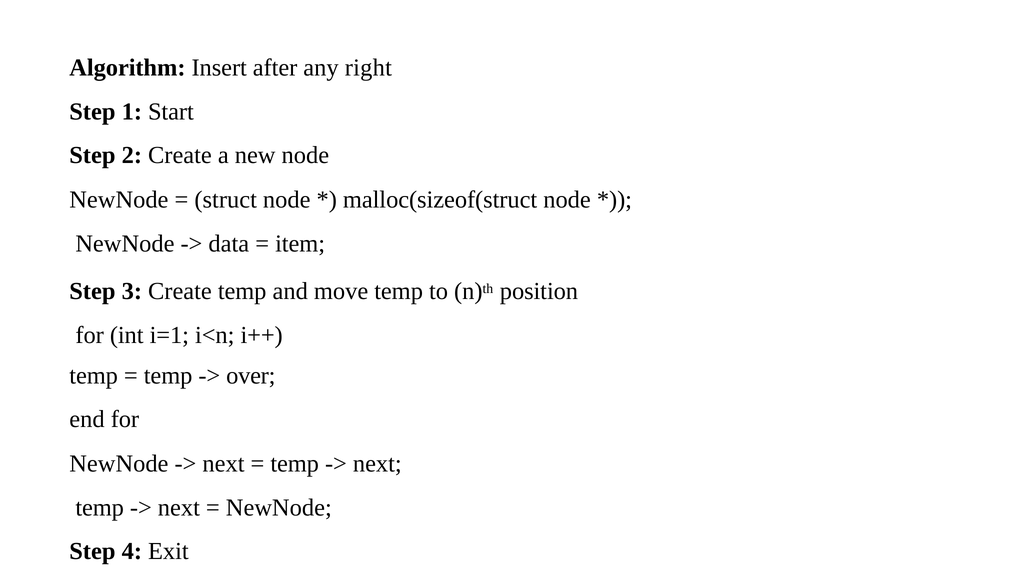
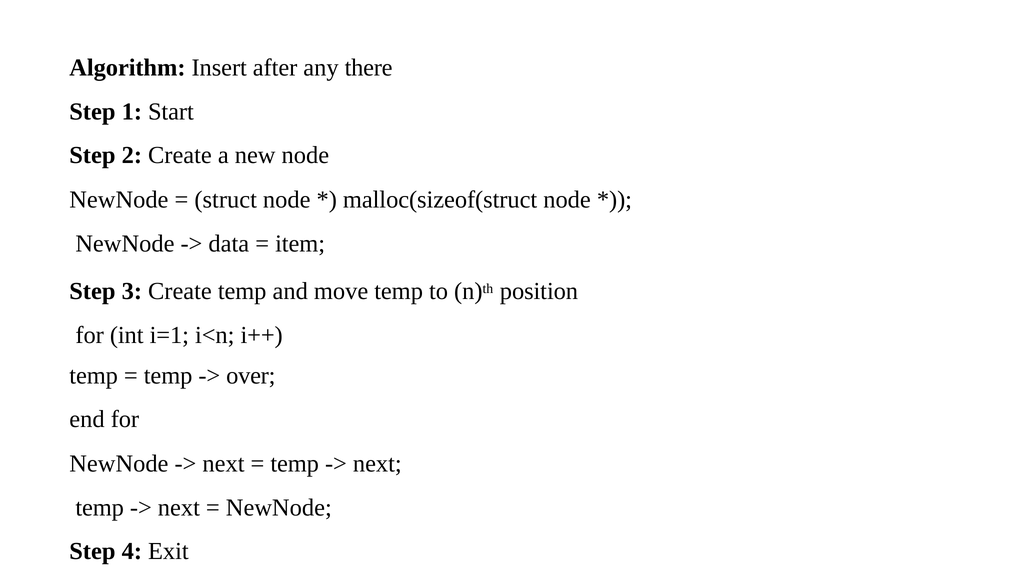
right: right -> there
